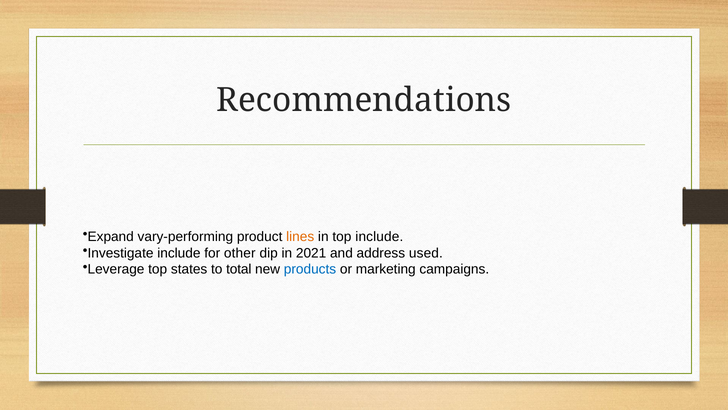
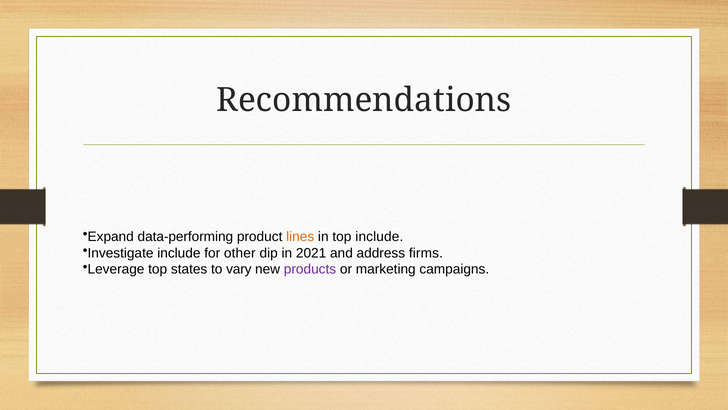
vary-performing: vary-performing -> data-performing
used: used -> firms
total: total -> vary
products colour: blue -> purple
